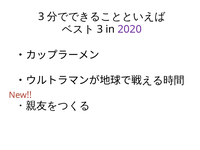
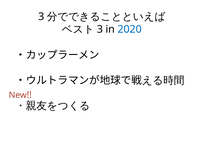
2020 colour: purple -> blue
